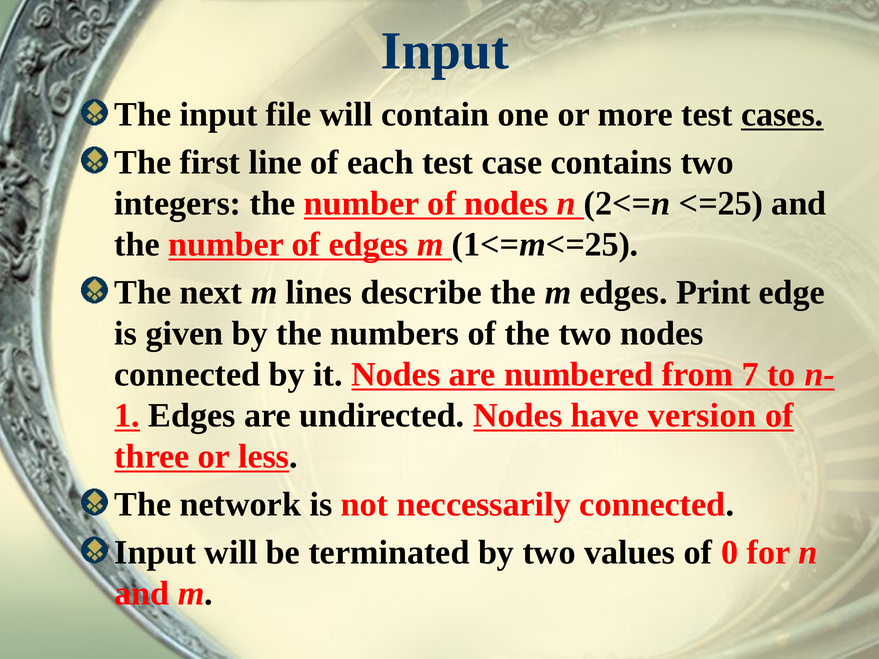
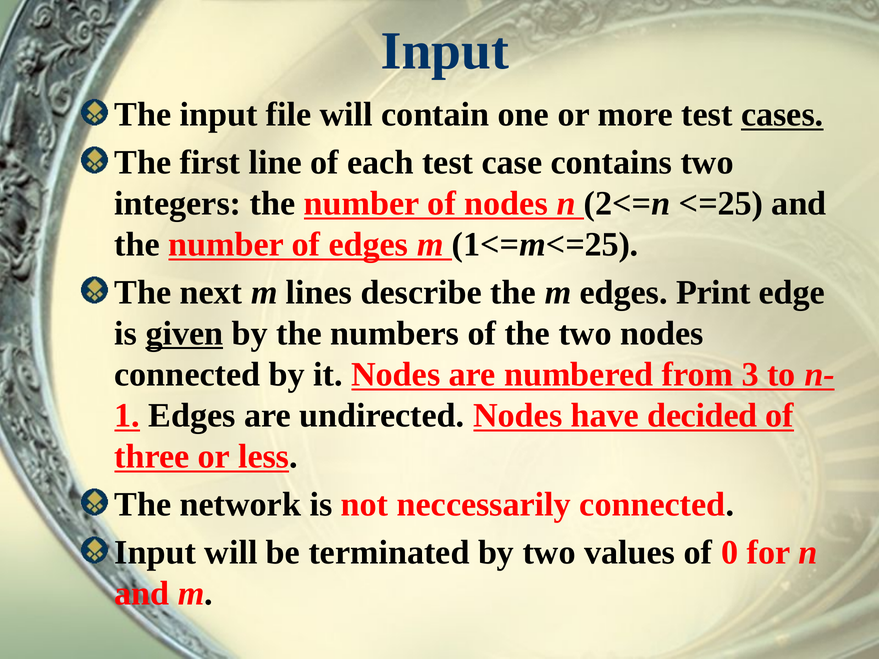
given underline: none -> present
7: 7 -> 3
version: version -> decided
